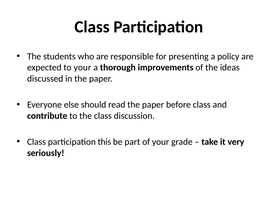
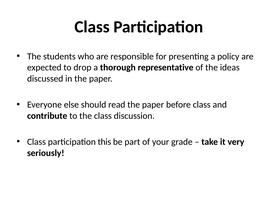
to your: your -> drop
improvements: improvements -> representative
